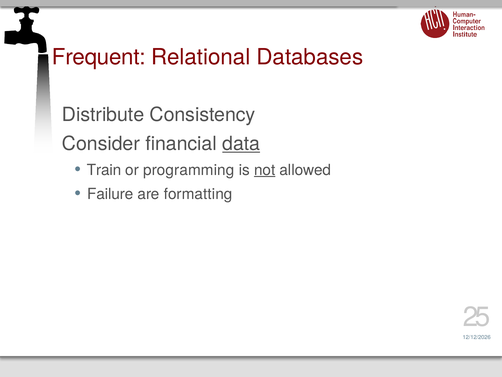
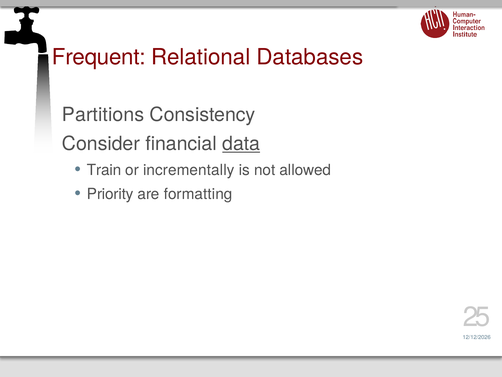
Distribute: Distribute -> Partitions
programming: programming -> incrementally
not underline: present -> none
Failure: Failure -> Priority
